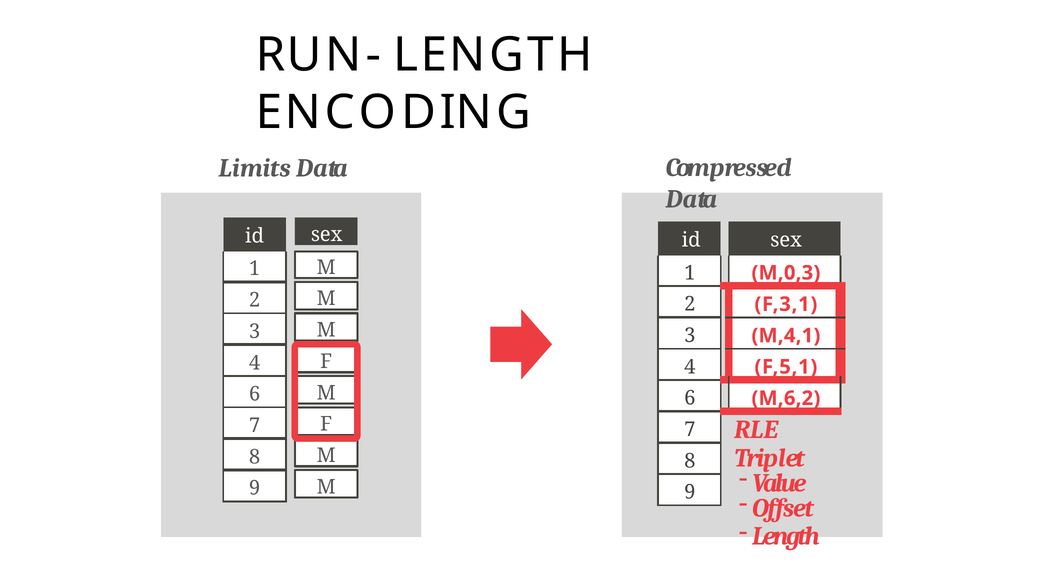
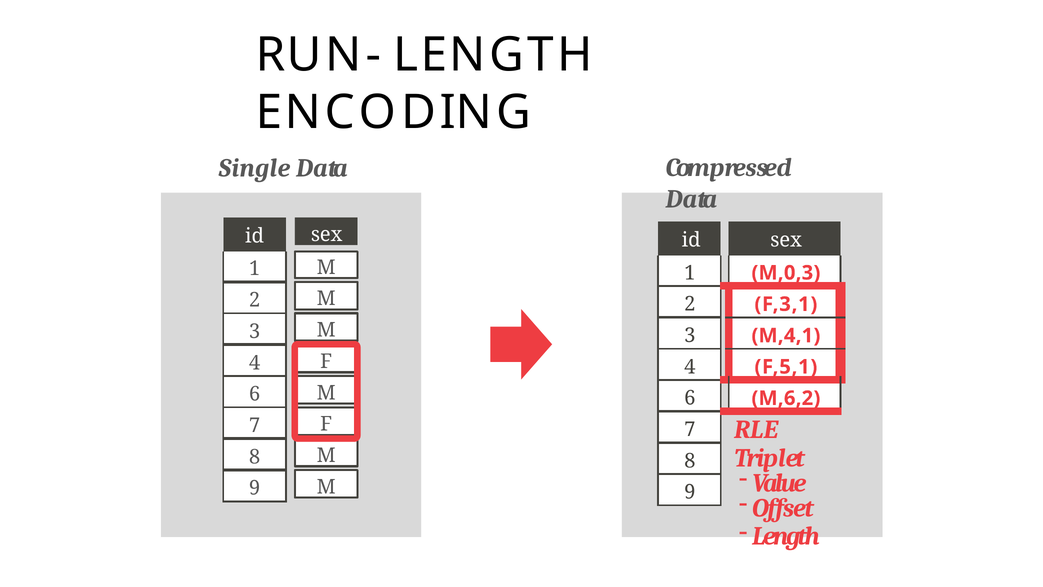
Limits: Limits -> Single
